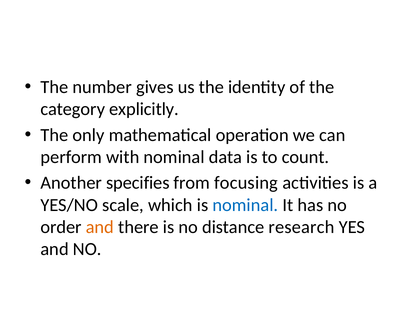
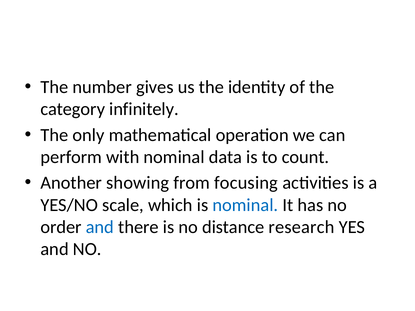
explicitly: explicitly -> infinitely
specifies: specifies -> showing
and at (100, 227) colour: orange -> blue
